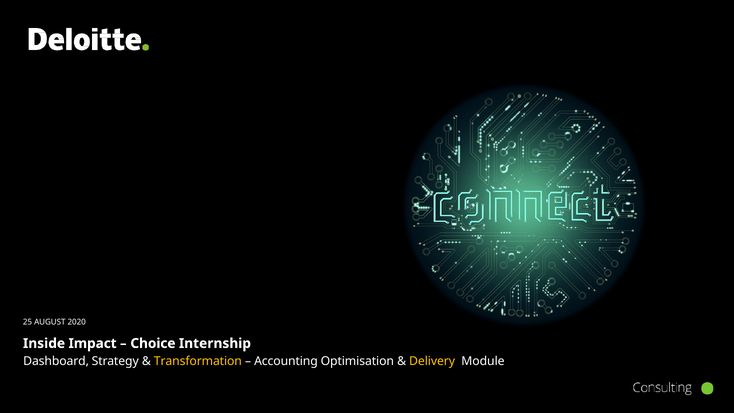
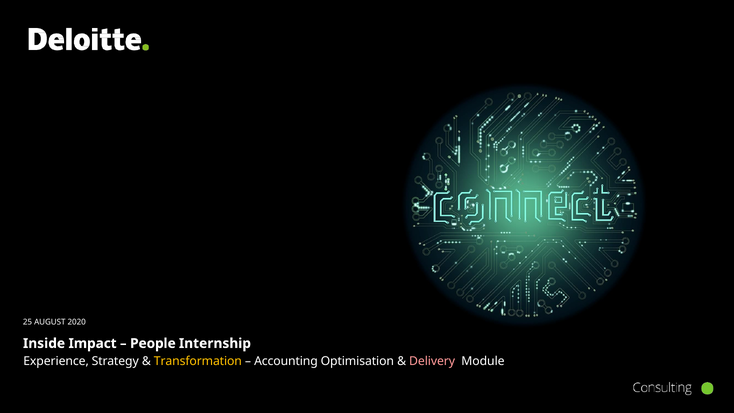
Choice: Choice -> People
Dashboard: Dashboard -> Experience
Delivery colour: yellow -> pink
